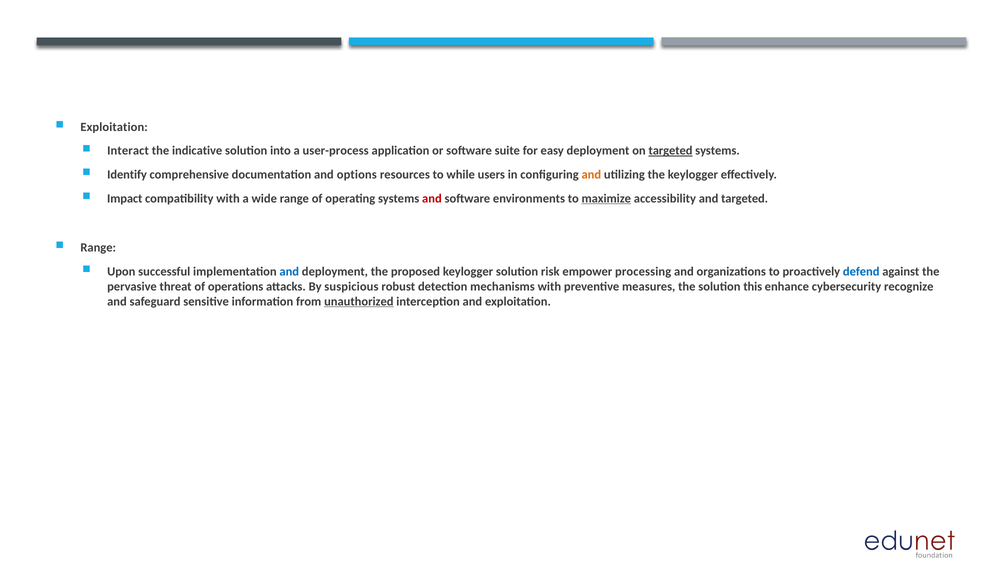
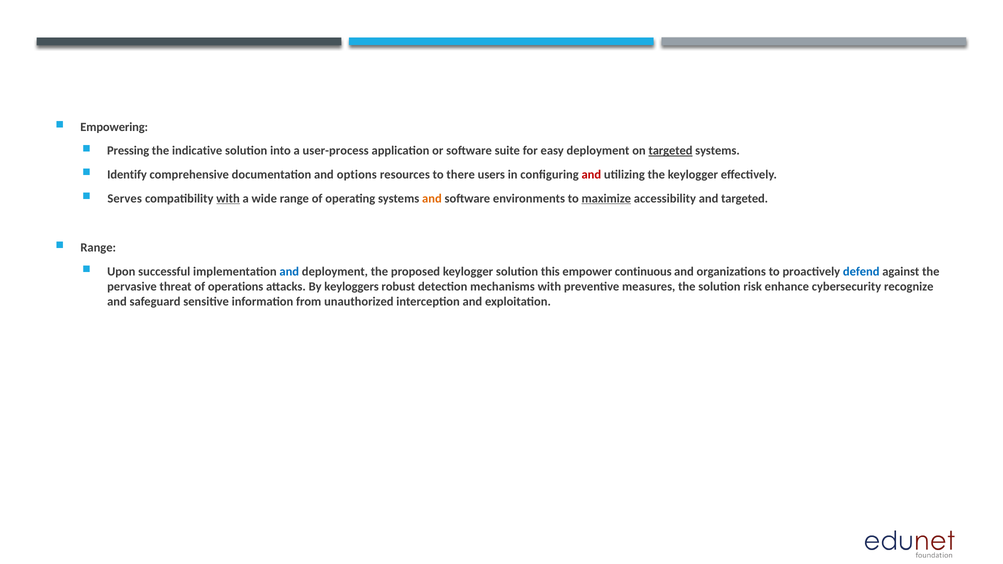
Exploitation at (114, 127): Exploitation -> Empowering
Interact: Interact -> Pressing
while: while -> there
and at (591, 175) colour: orange -> red
Impact: Impact -> Serves
with at (228, 198) underline: none -> present
and at (432, 198) colour: red -> orange
risk: risk -> this
processing: processing -> continuous
suspicious: suspicious -> keyloggers
this: this -> risk
unauthorized underline: present -> none
